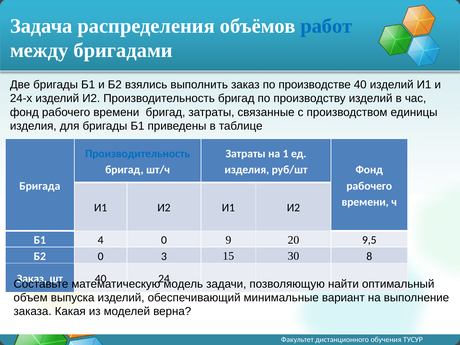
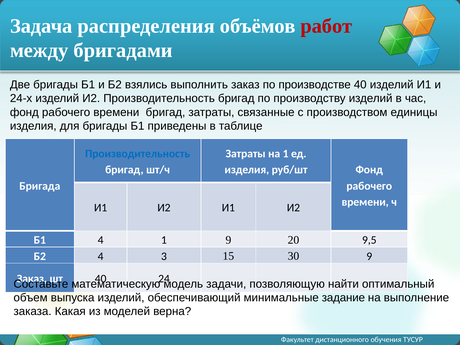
работ colour: blue -> red
4 0: 0 -> 1
Б2 0: 0 -> 4
30 8: 8 -> 9
вариант: вариант -> задание
